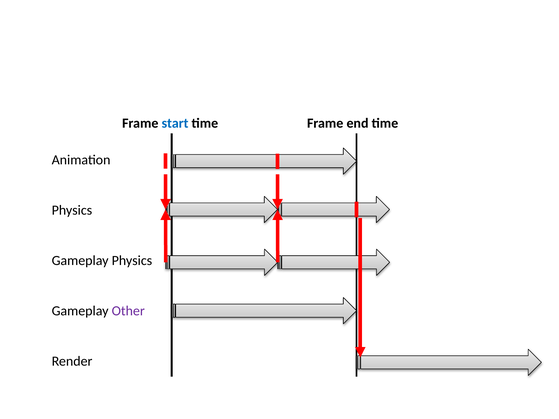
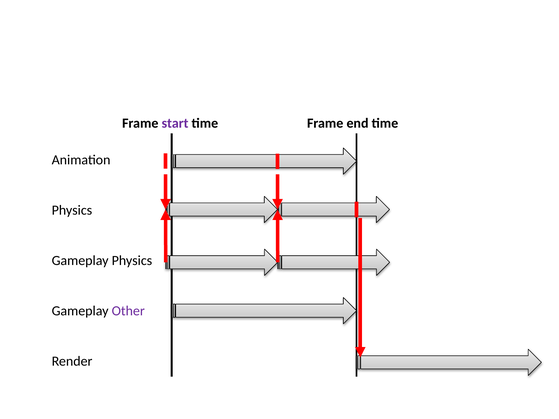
start colour: blue -> purple
